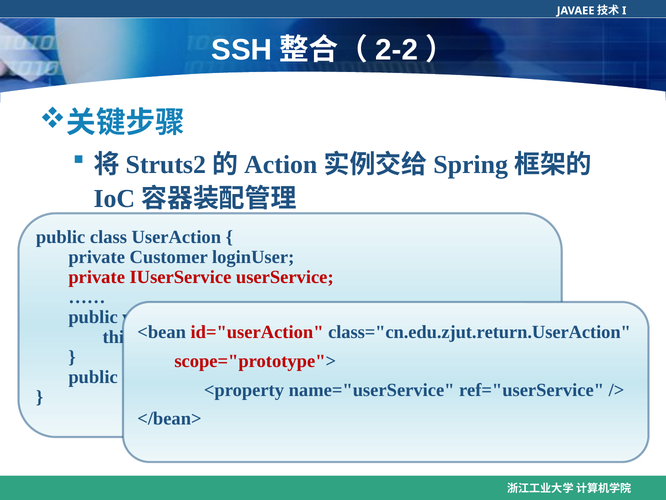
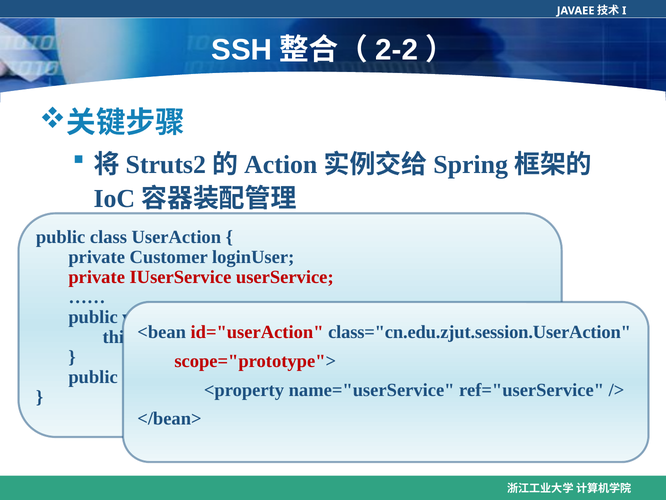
class="cn.edu.zjut.return.UserAction: class="cn.edu.zjut.return.UserAction -> class="cn.edu.zjut.session.UserAction
